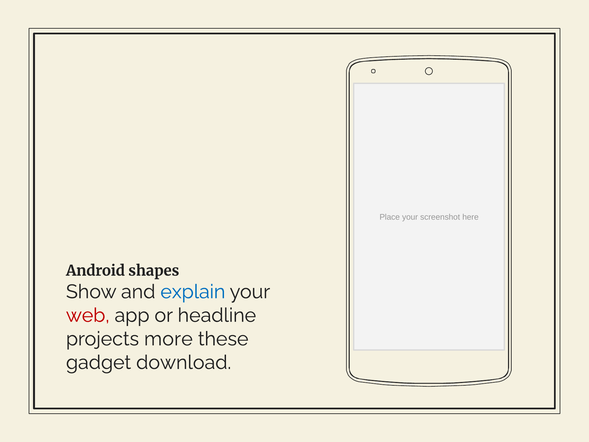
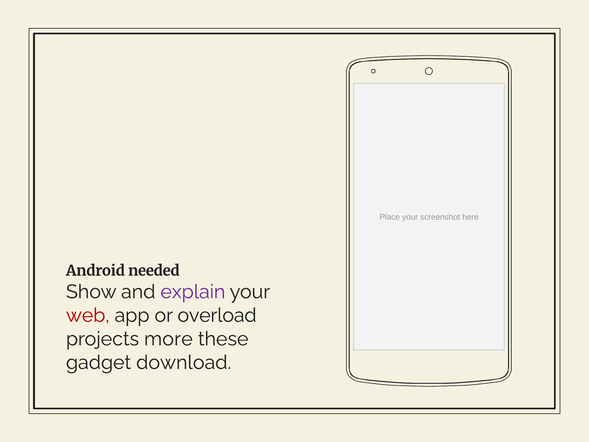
shapes: shapes -> needed
explain colour: blue -> purple
headline: headline -> overload
